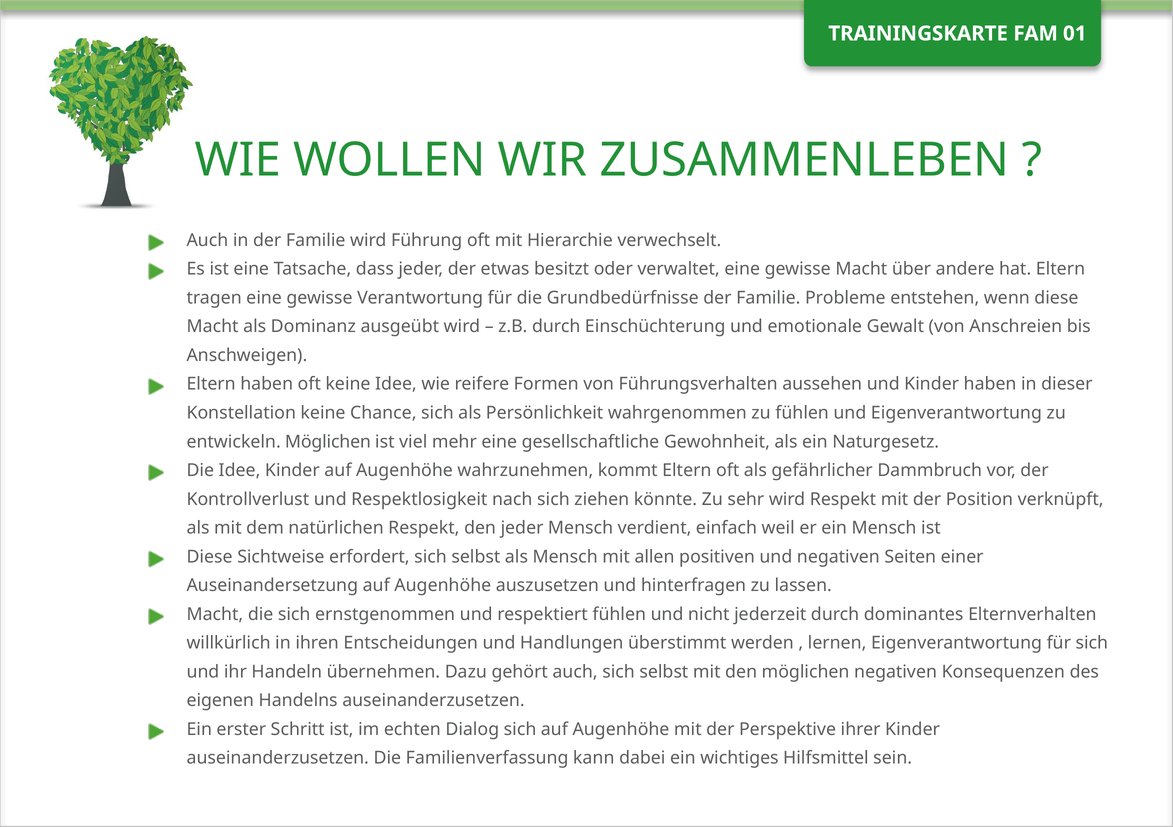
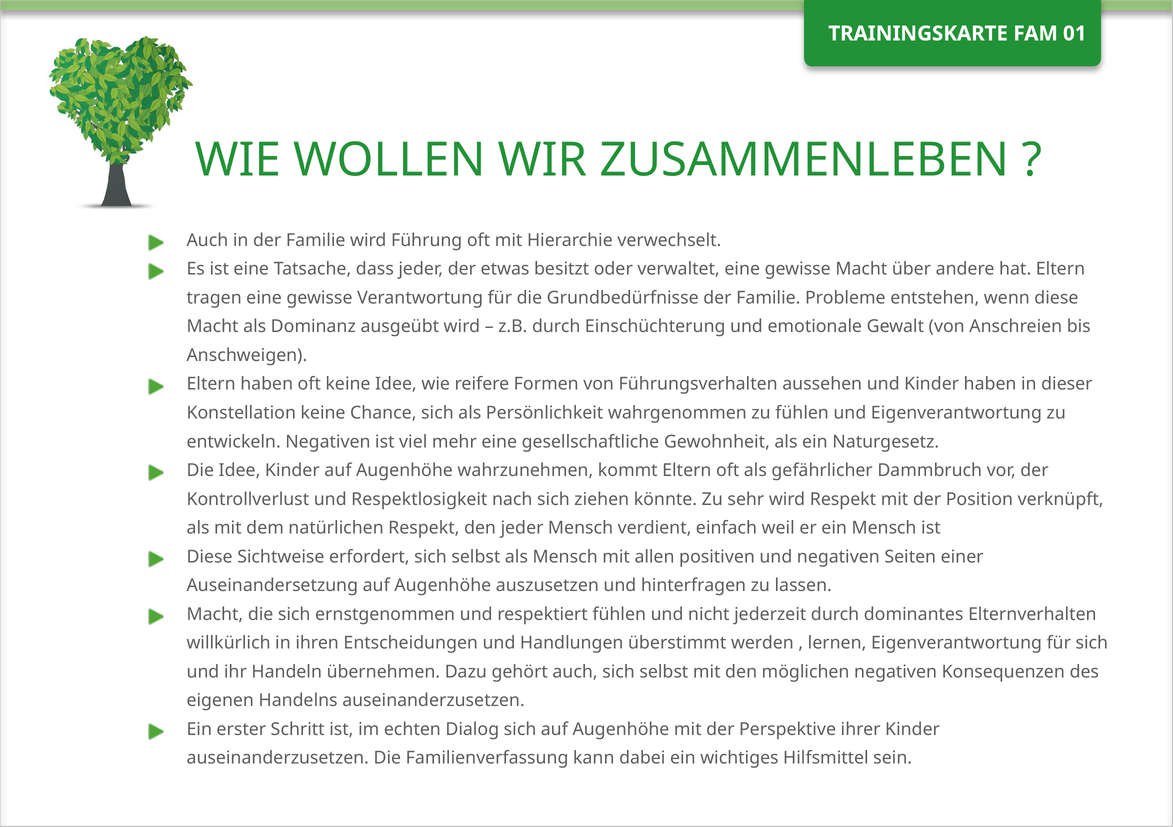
entwickeln Möglichen: Möglichen -> Negativen
